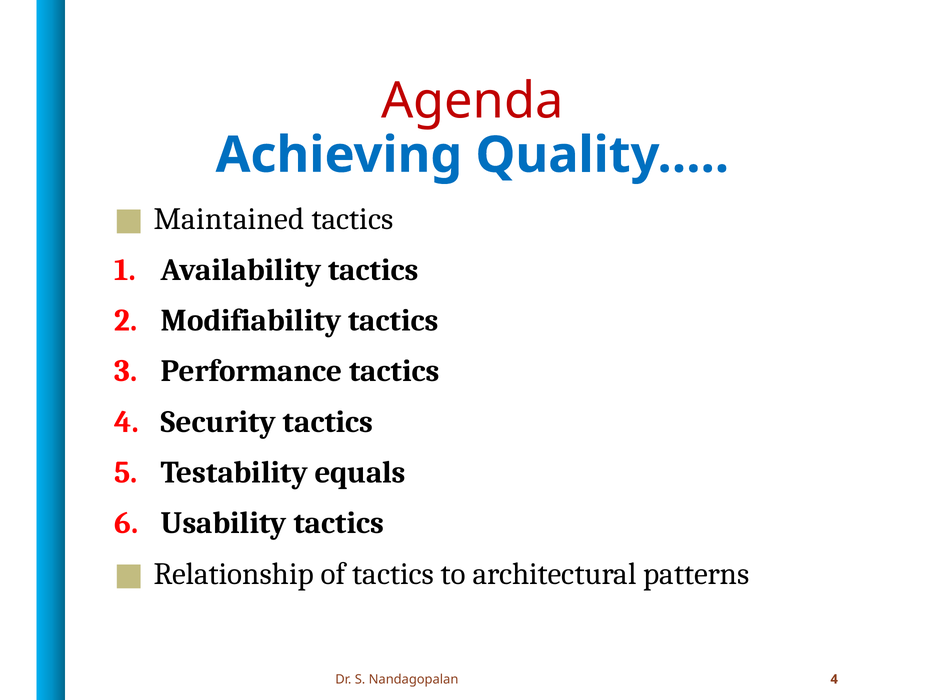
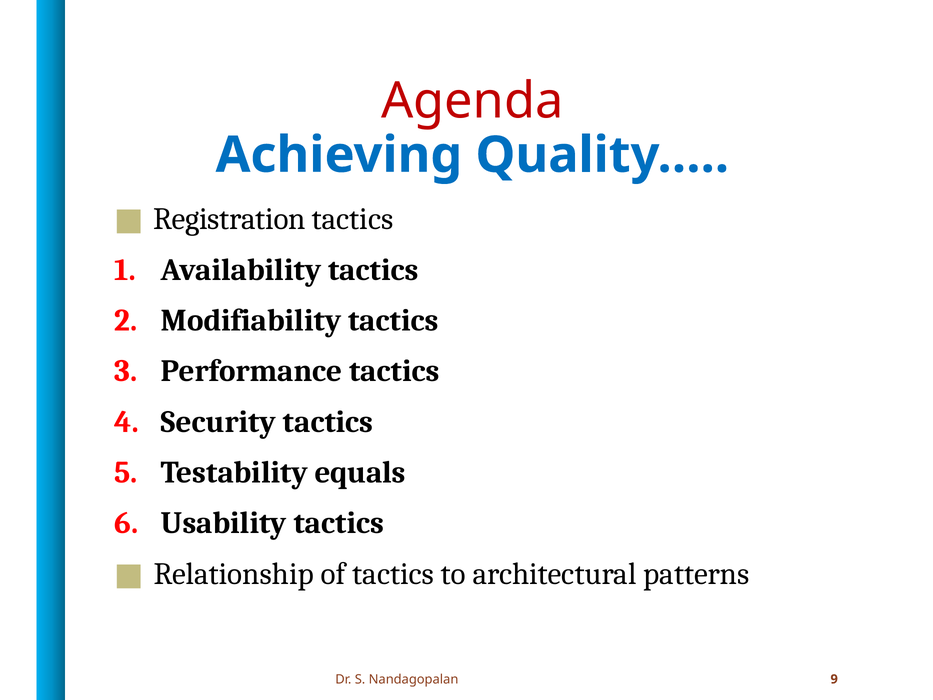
Maintained: Maintained -> Registration
Nandagopalan 4: 4 -> 9
